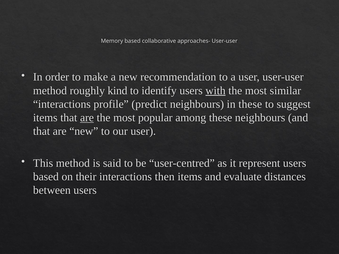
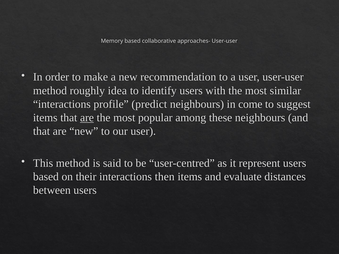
kind: kind -> idea
with underline: present -> none
in these: these -> come
